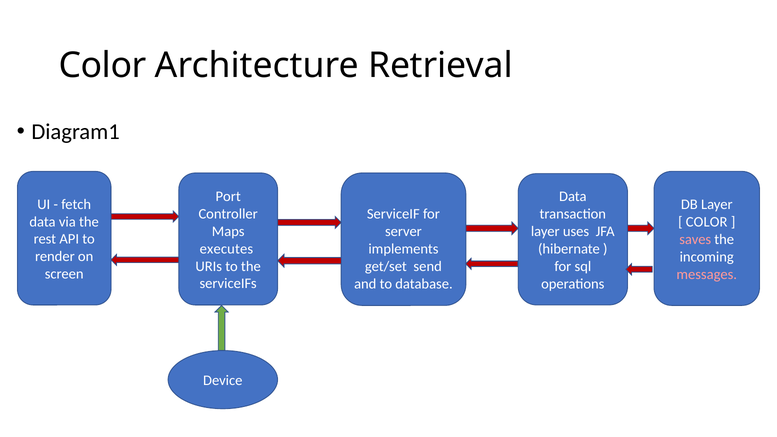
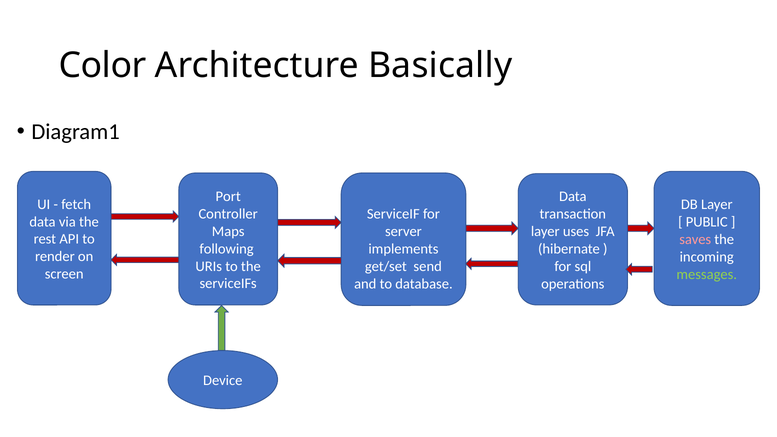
Retrieval: Retrieval -> Basically
COLOR at (707, 222): COLOR -> PUBLIC
executes: executes -> following
messages colour: pink -> light green
